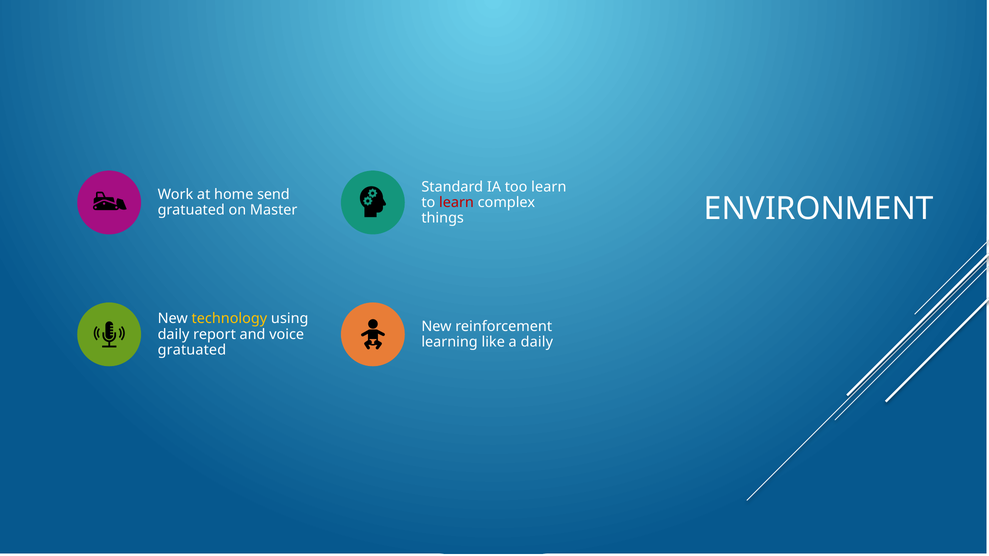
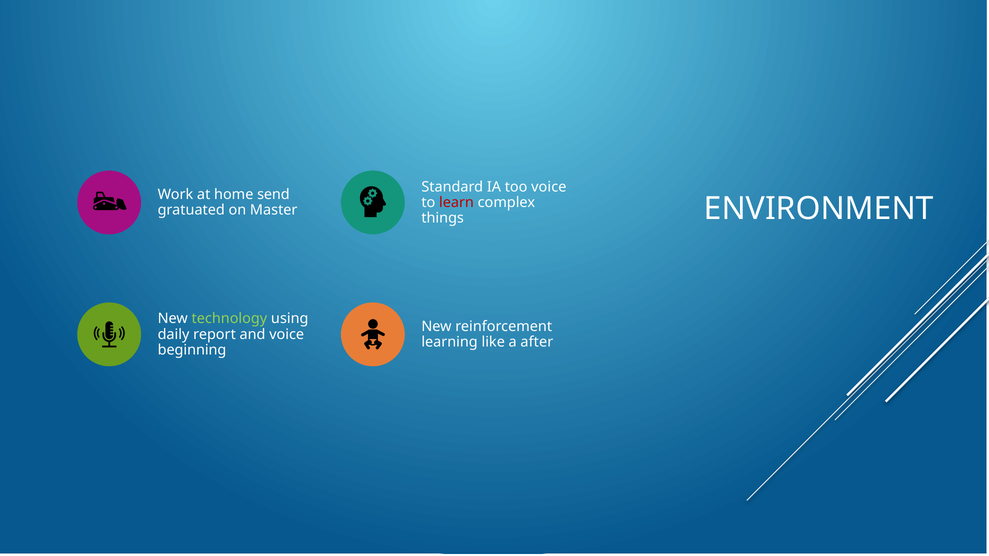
too learn: learn -> voice
technology colour: yellow -> light green
a daily: daily -> after
gratuated at (192, 350): gratuated -> beginning
